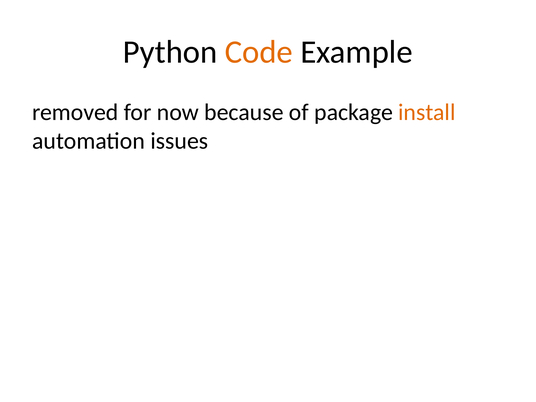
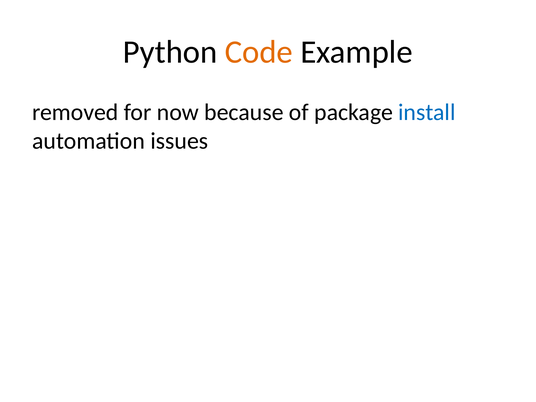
install colour: orange -> blue
